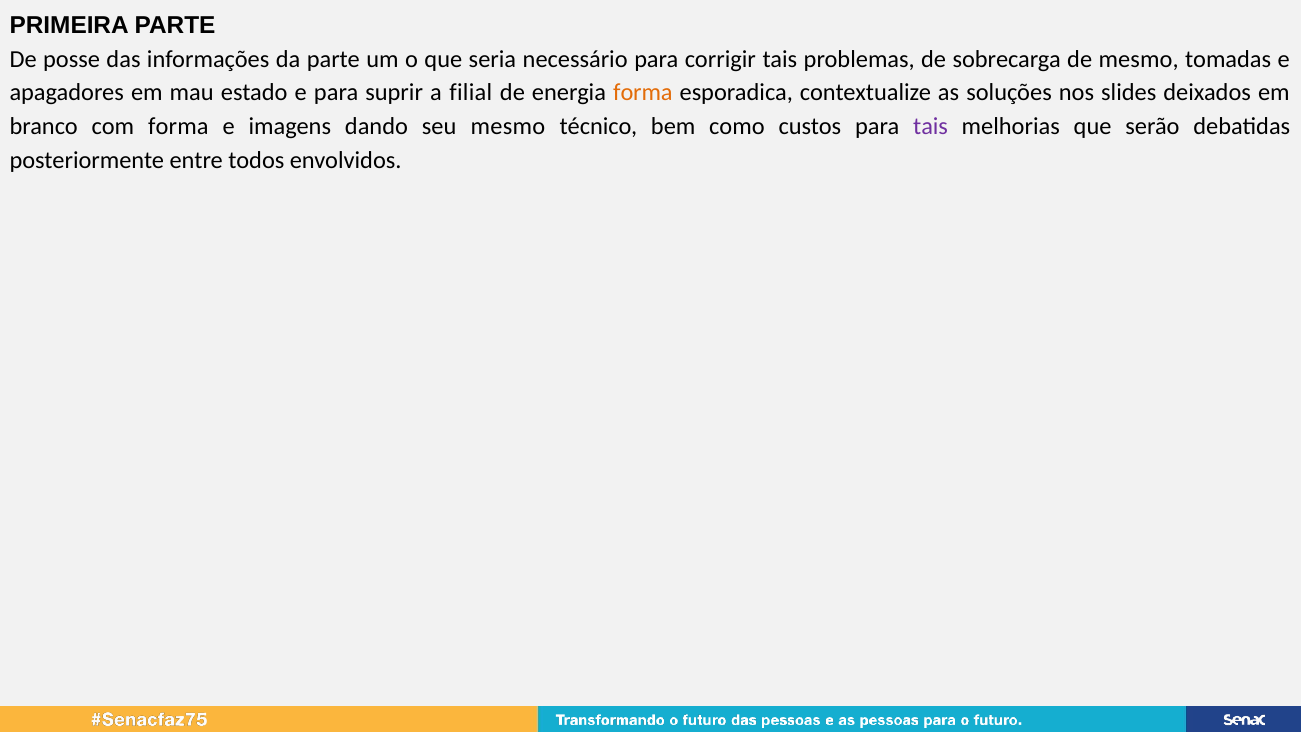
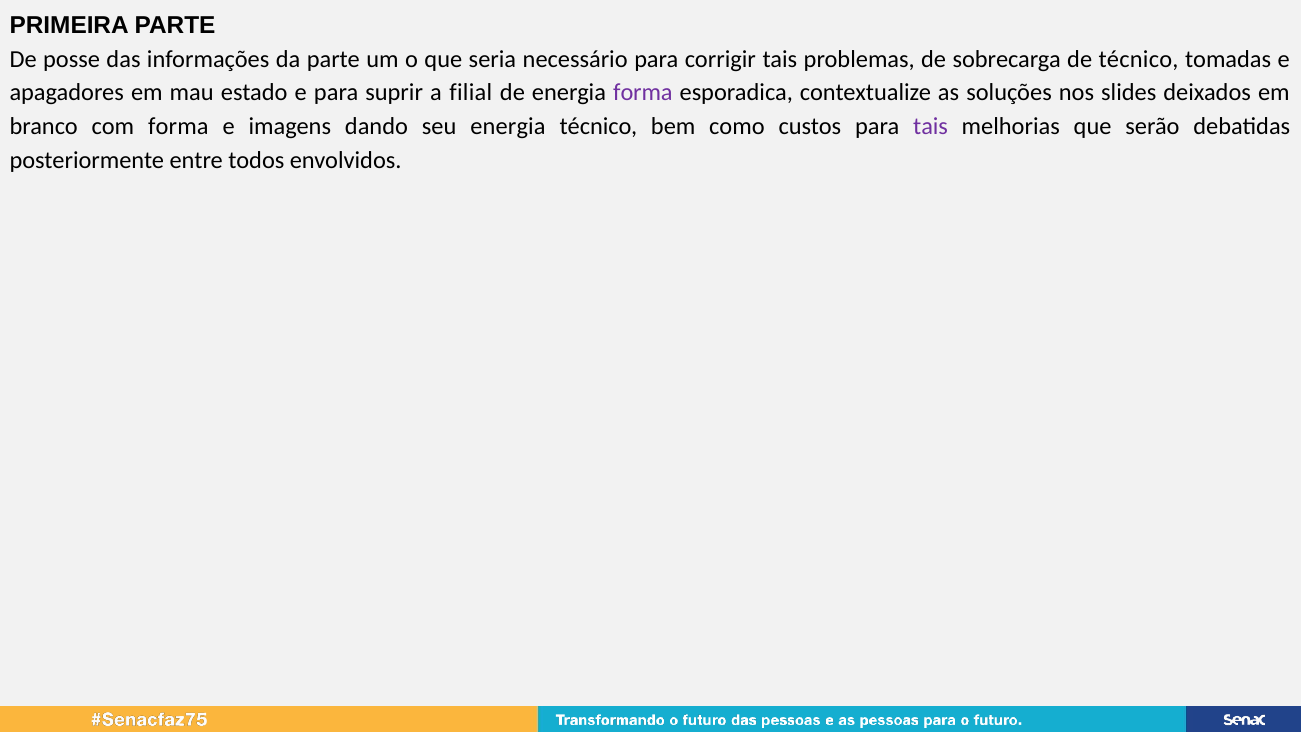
de mesmo: mesmo -> técnico
forma at (643, 93) colour: orange -> purple
seu mesmo: mesmo -> energia
